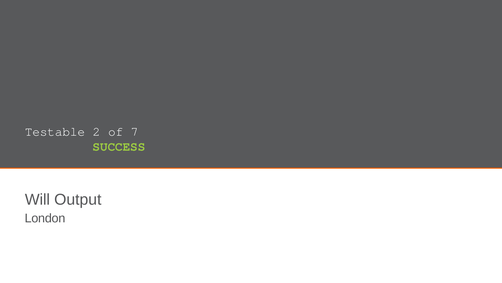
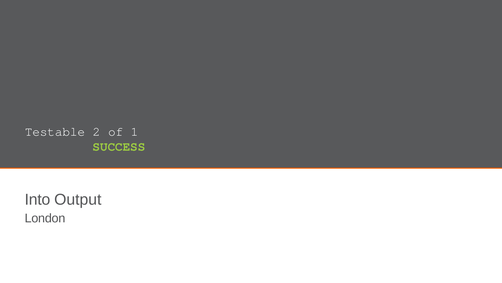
7: 7 -> 1
Will: Will -> Into
